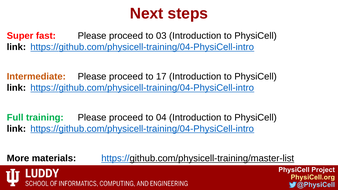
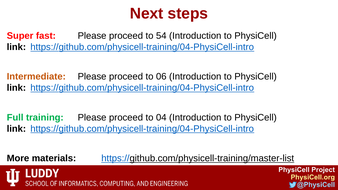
03: 03 -> 54
17: 17 -> 06
